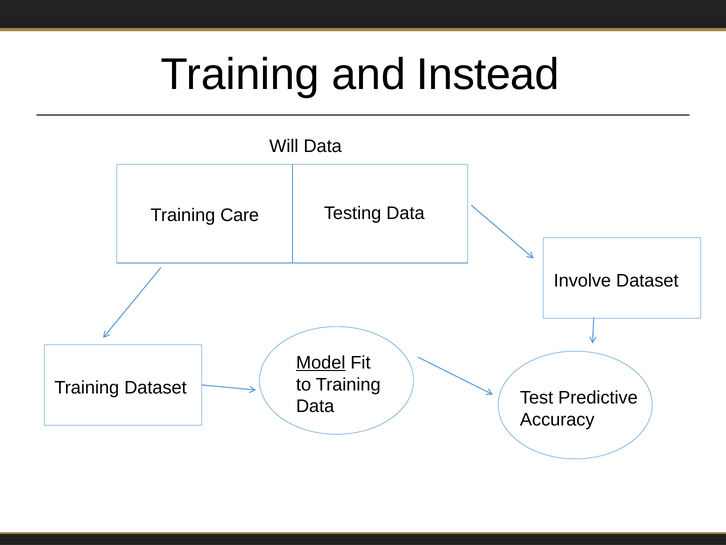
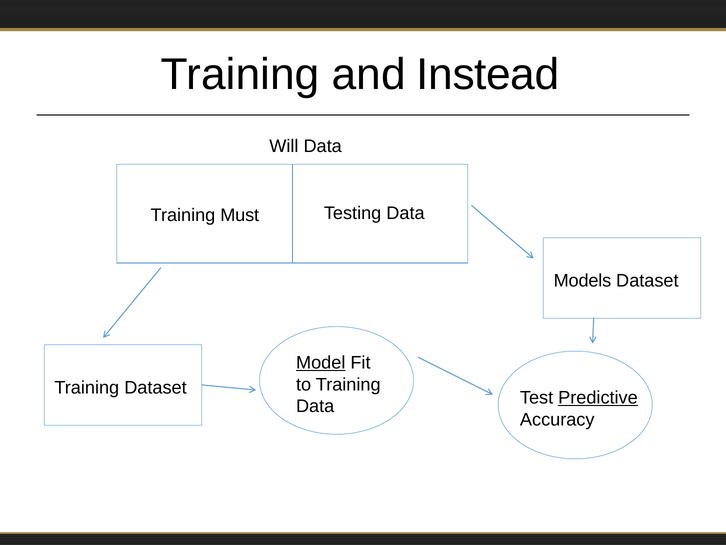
Care: Care -> Must
Involve: Involve -> Models
Predictive underline: none -> present
